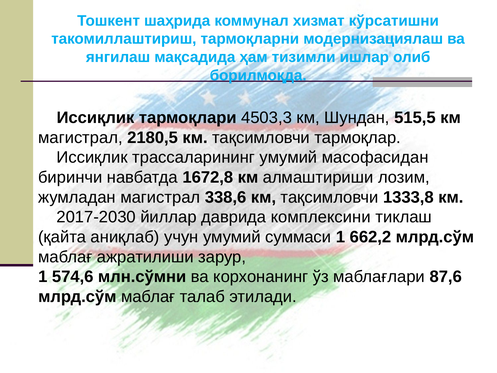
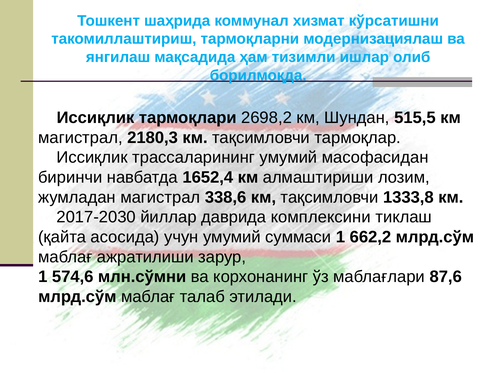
4503,3: 4503,3 -> 2698,2
2180,5: 2180,5 -> 2180,3
1672,8: 1672,8 -> 1652,4
аниқлаб: аниқлаб -> асосида
